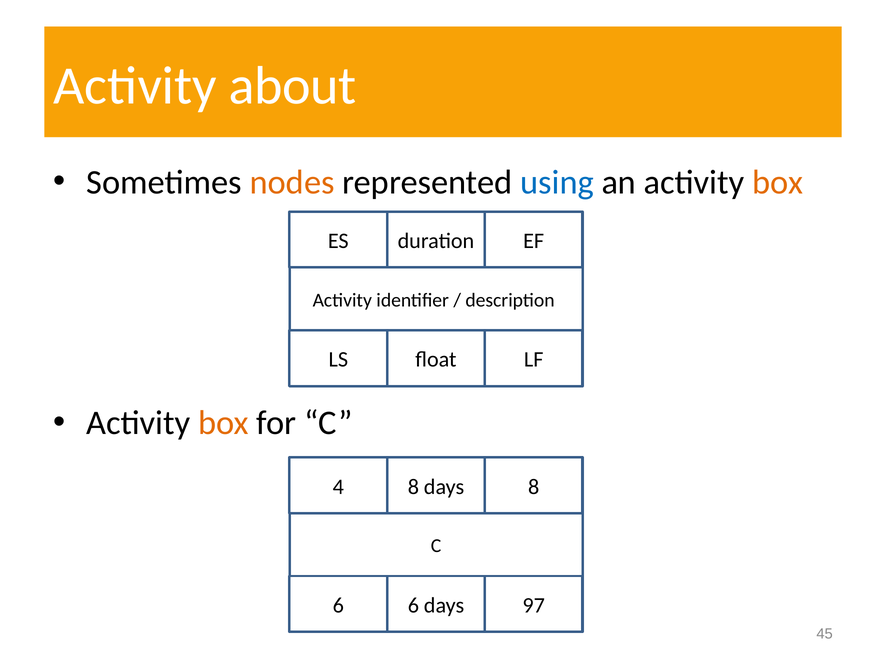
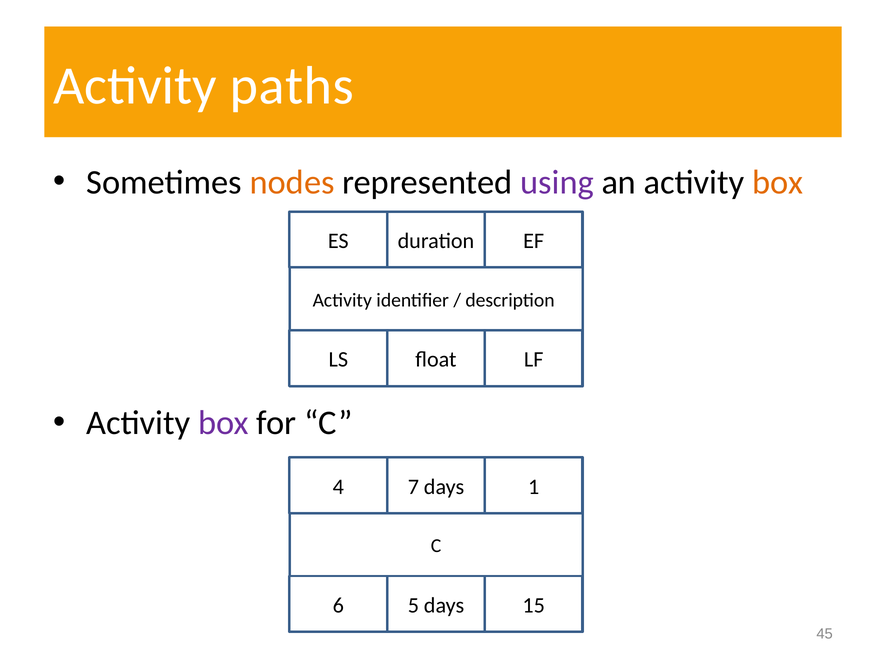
about: about -> paths
using colour: blue -> purple
box at (224, 423) colour: orange -> purple
4 8: 8 -> 7
days 8: 8 -> 1
6 6: 6 -> 5
97: 97 -> 15
